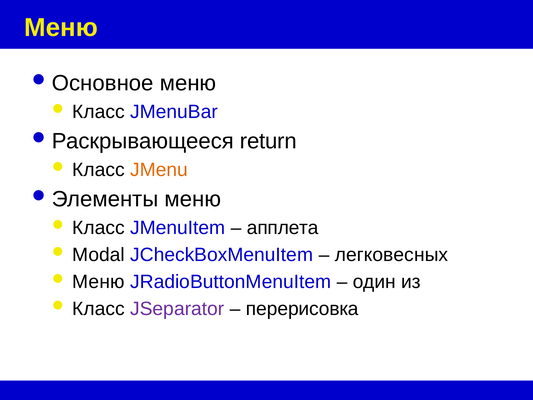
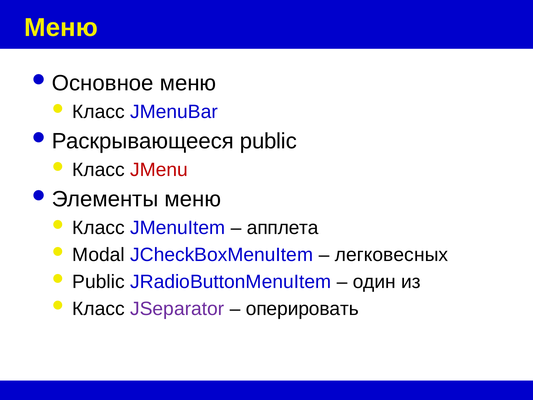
return at (268, 141): return -> public
JMenu colour: orange -> red
Меню at (98, 282): Меню -> Public
перерисовка: перерисовка -> оперировать
